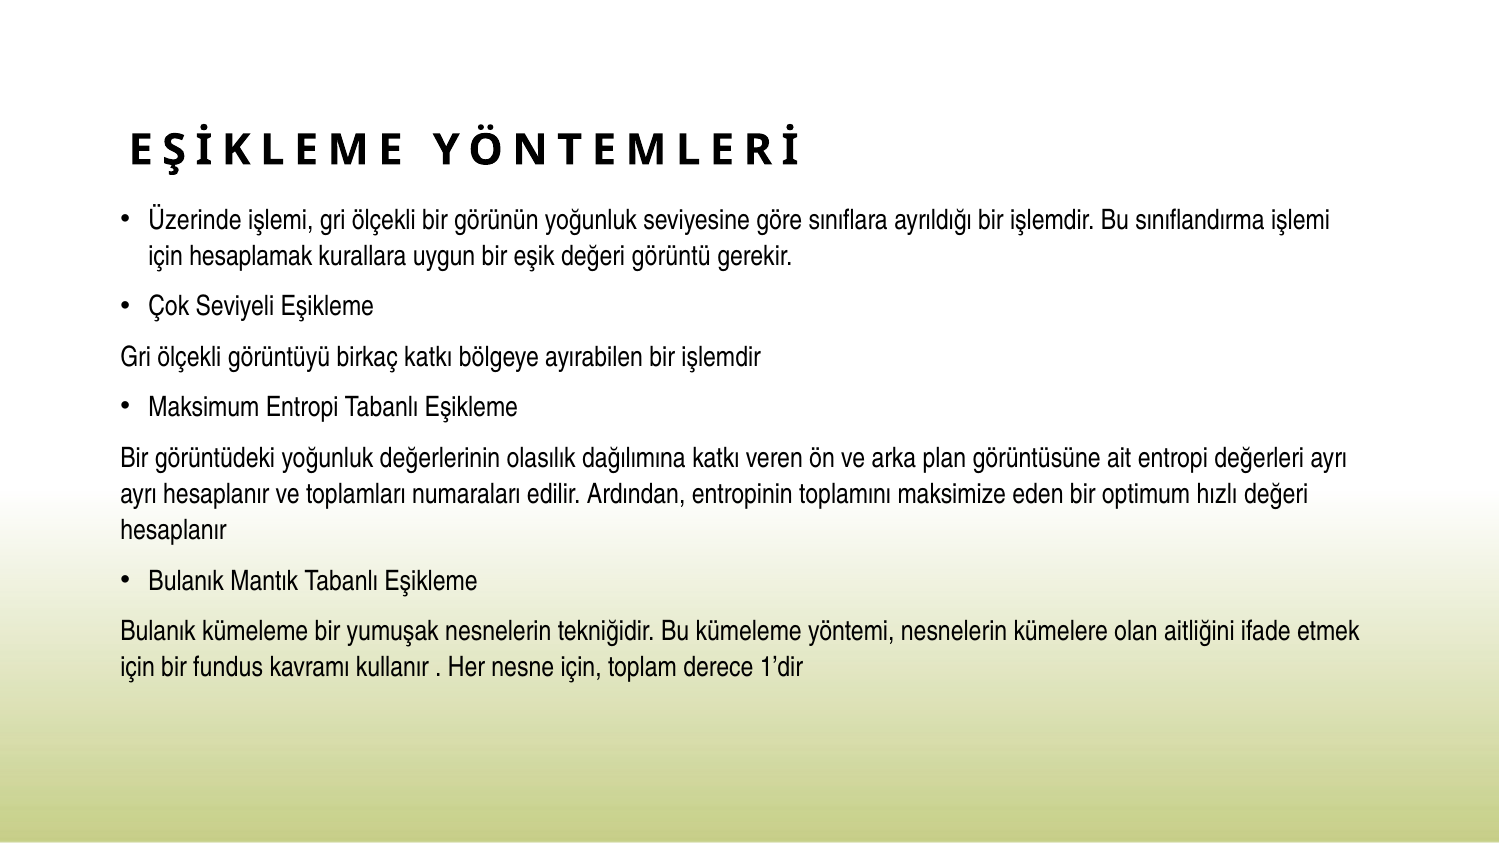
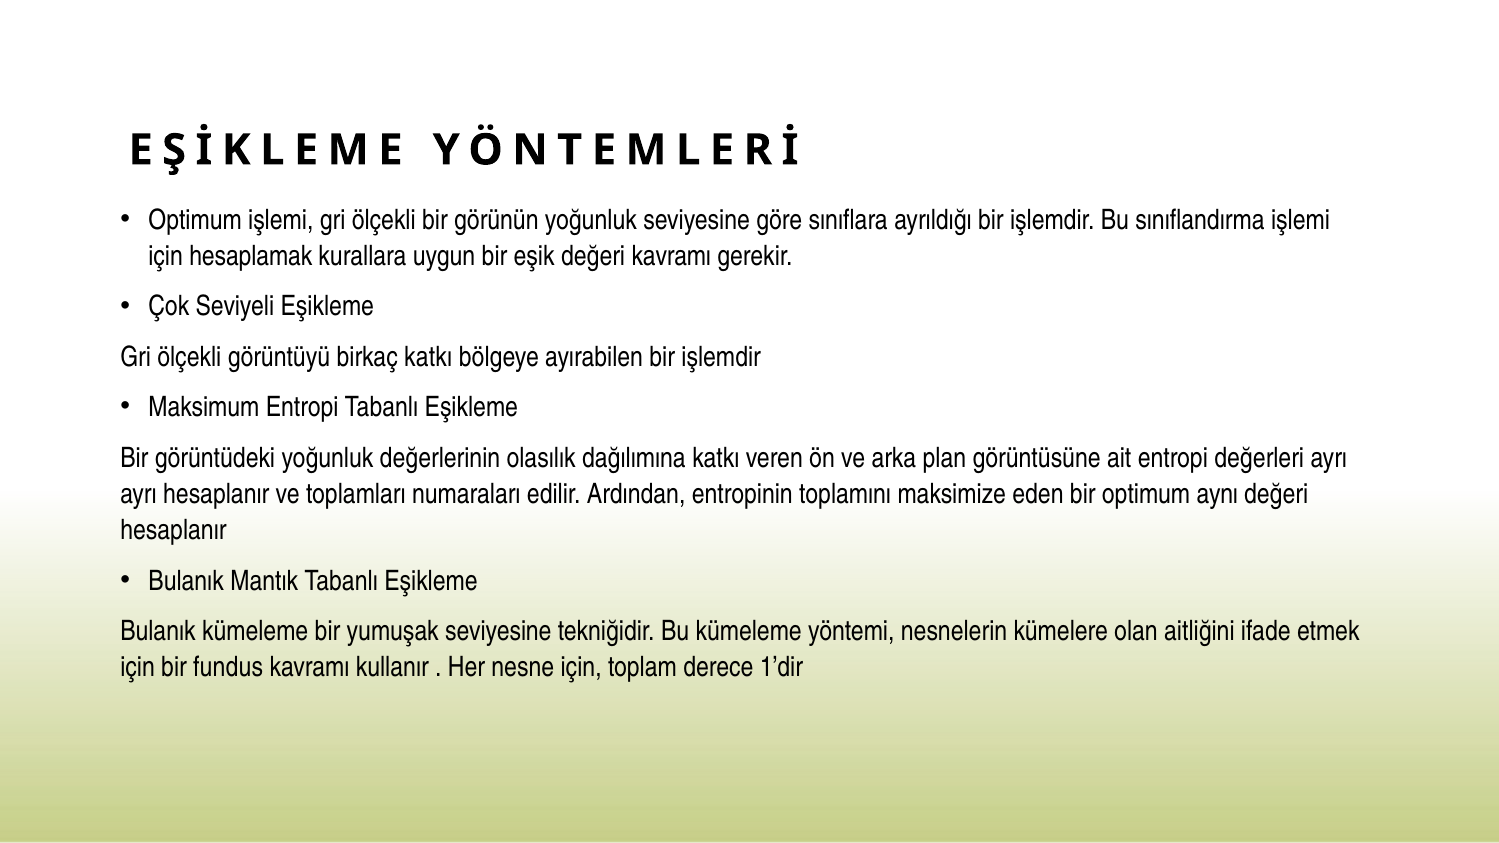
Üzerinde at (195, 220): Üzerinde -> Optimum
değeri görüntü: görüntü -> kavramı
hızlı: hızlı -> aynı
yumuşak nesnelerin: nesnelerin -> seviyesine
